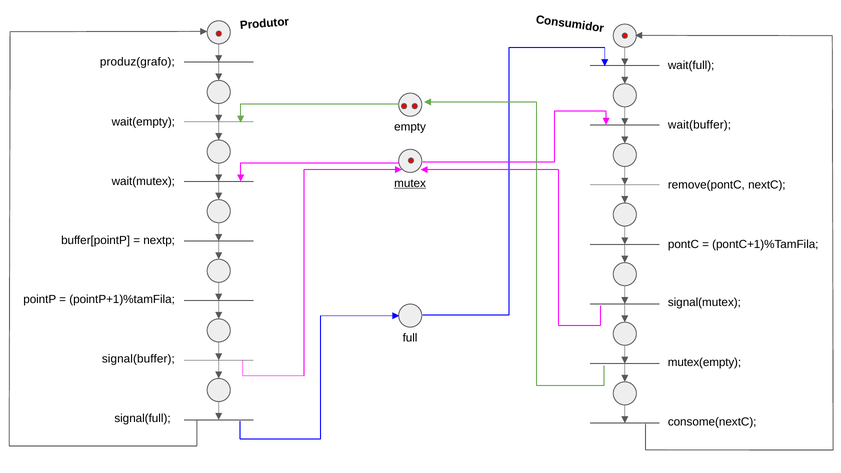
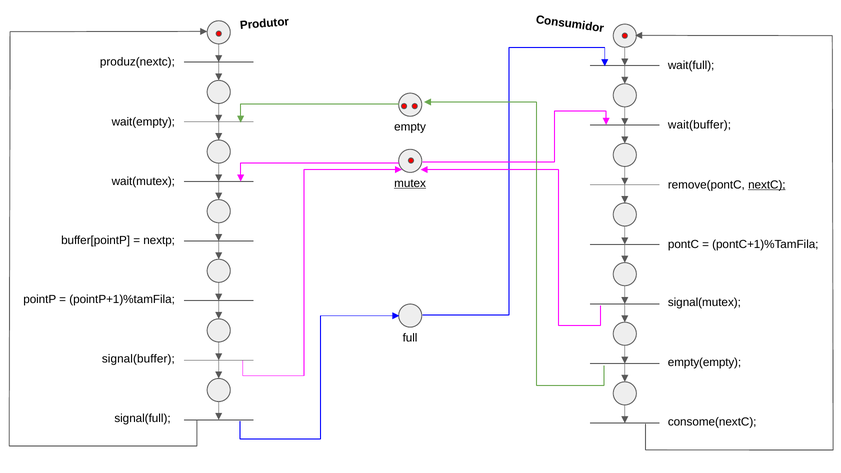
produz(grafo: produz(grafo -> produz(nextc
nextC underline: none -> present
mutex(empty: mutex(empty -> empty(empty
